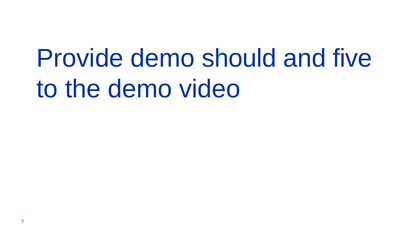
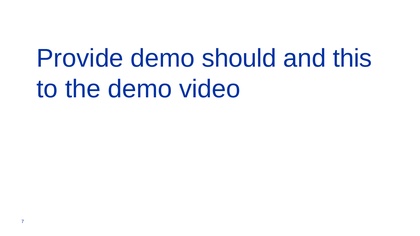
five: five -> this
